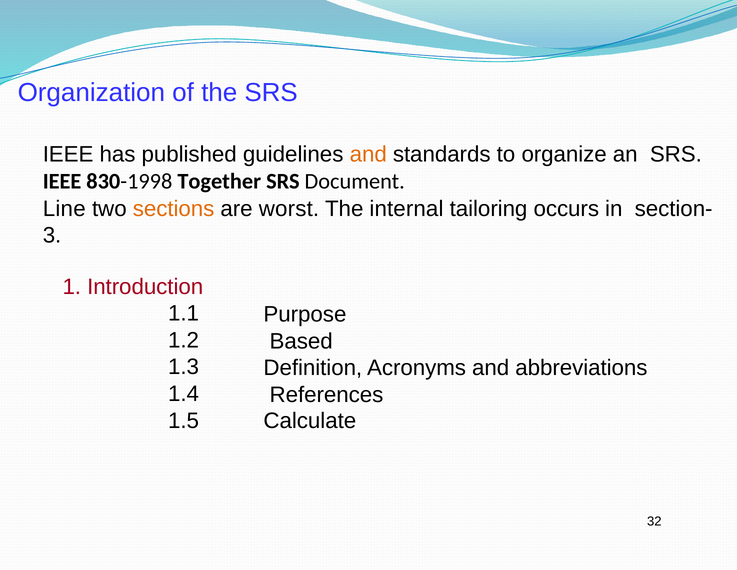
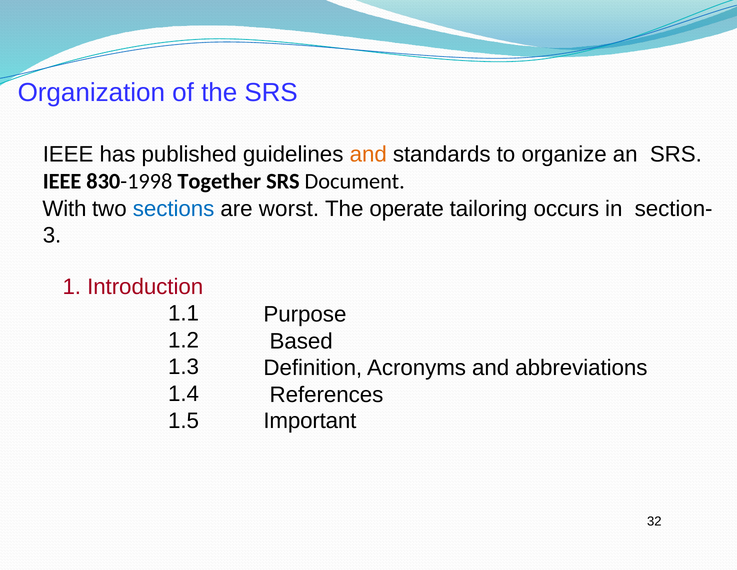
Line: Line -> With
sections colour: orange -> blue
internal: internal -> operate
Calculate: Calculate -> Important
